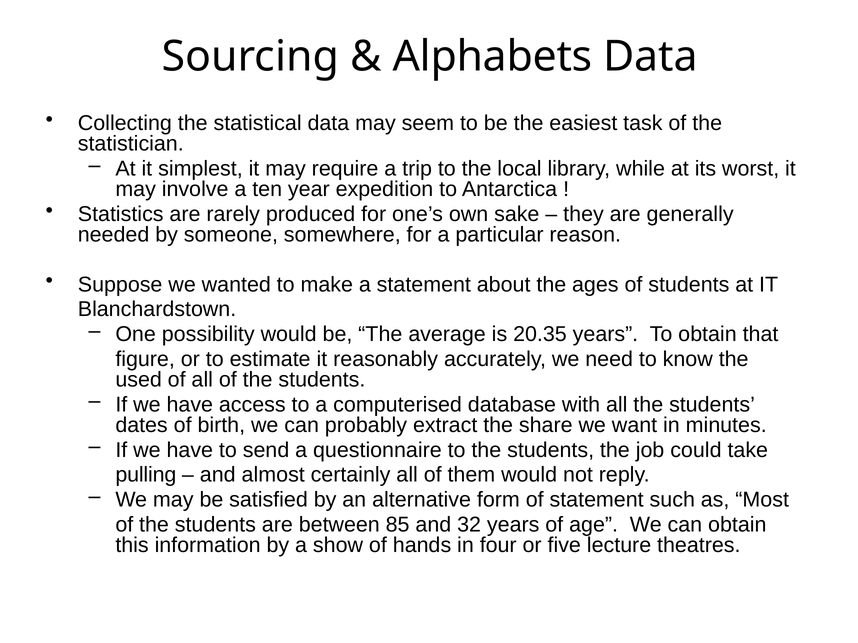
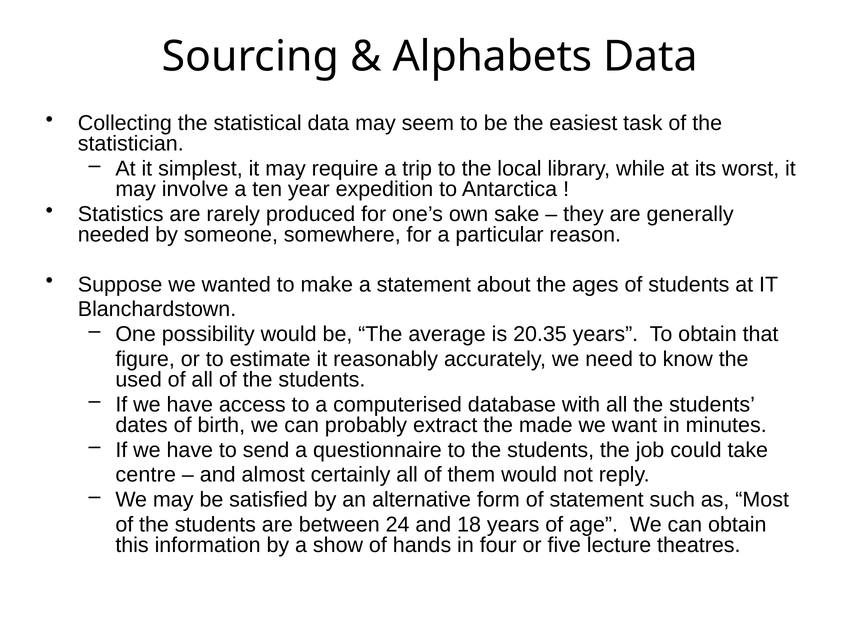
share: share -> made
pulling: pulling -> centre
85: 85 -> 24
32: 32 -> 18
